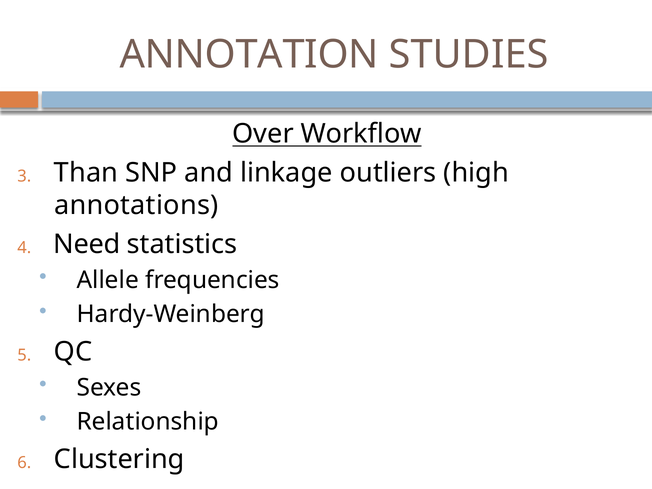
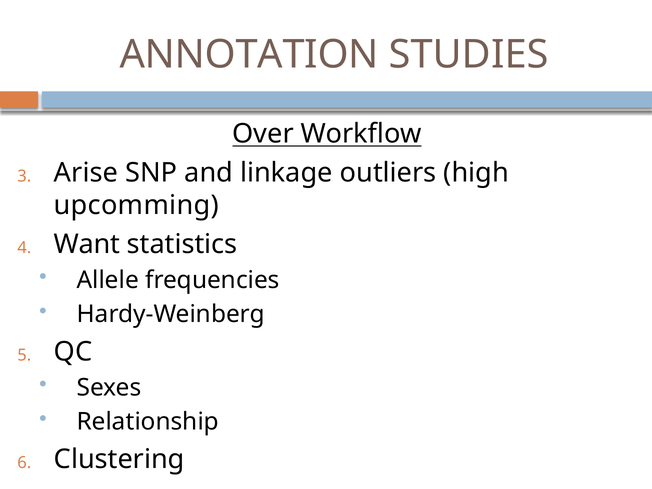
Than: Than -> Arise
annotations: annotations -> upcomming
Need: Need -> Want
